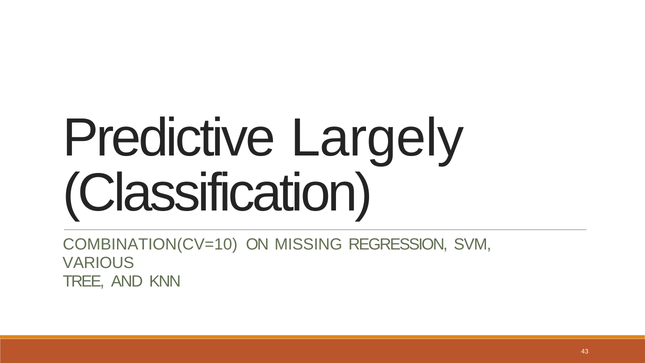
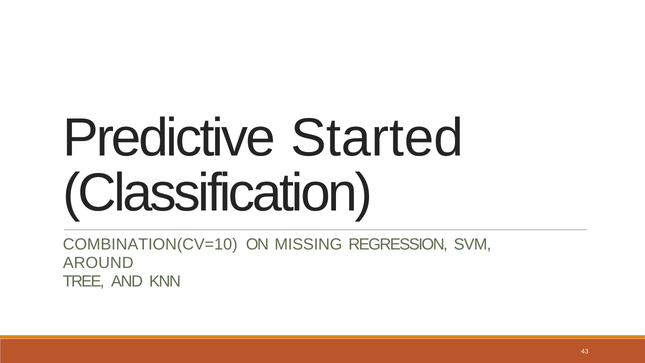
Largely: Largely -> Started
VARIOUS: VARIOUS -> AROUND
